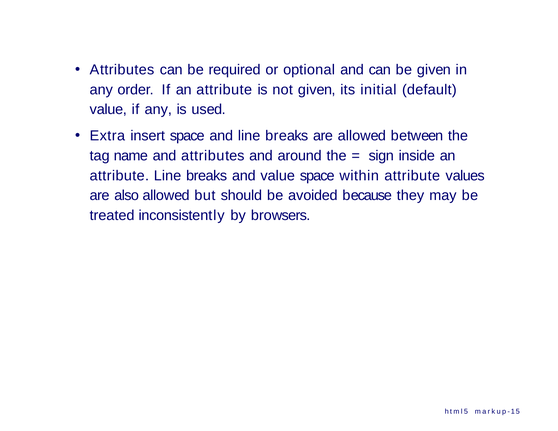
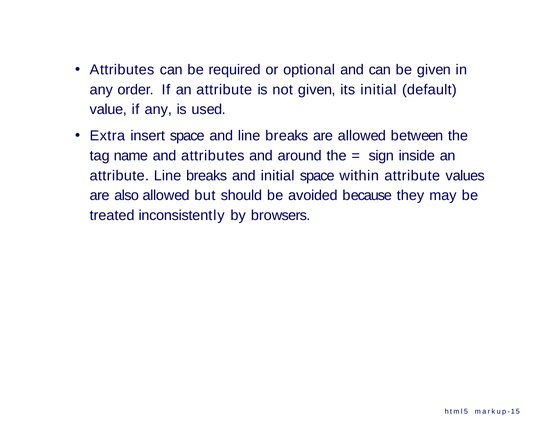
and value: value -> initial
